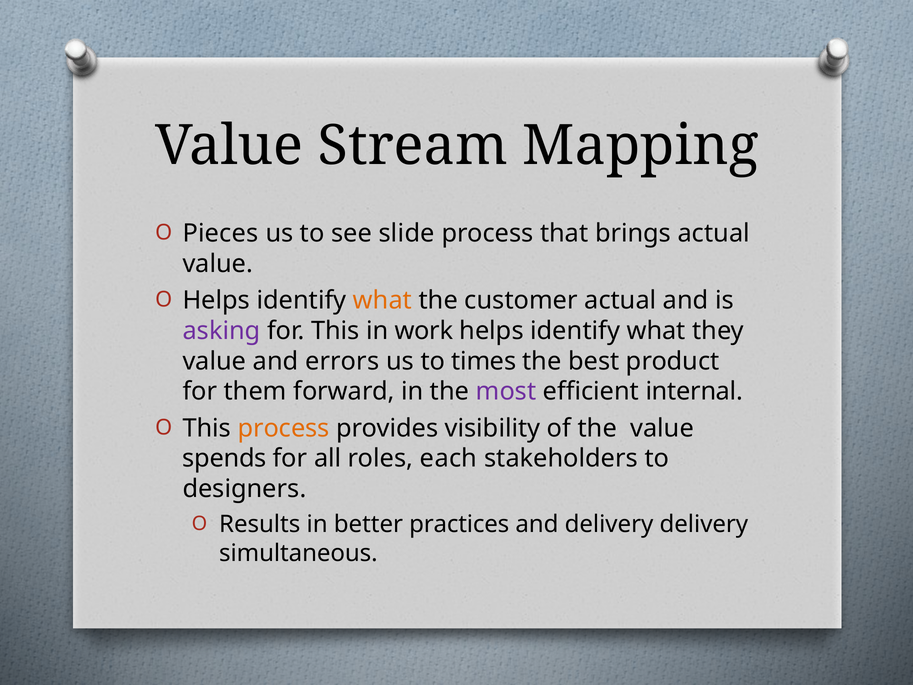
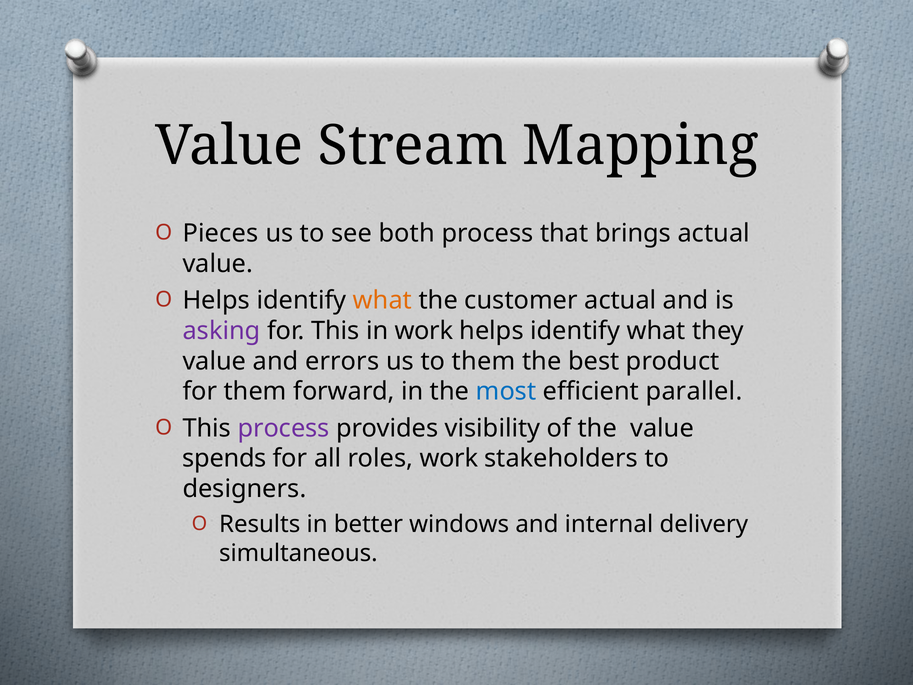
slide: slide -> both
to times: times -> them
most colour: purple -> blue
internal: internal -> parallel
process at (284, 428) colour: orange -> purple
roles each: each -> work
practices: practices -> windows
and delivery: delivery -> internal
